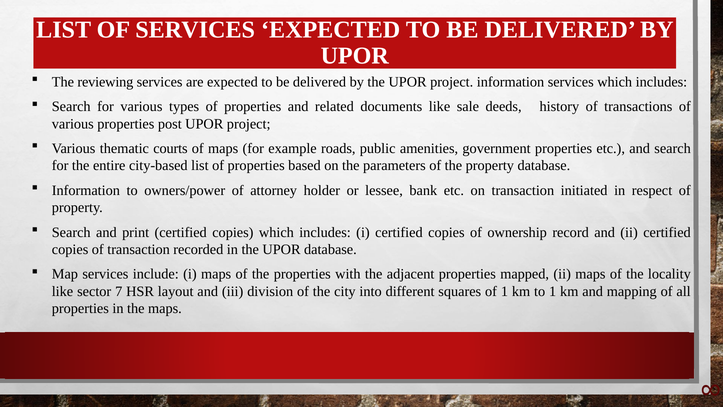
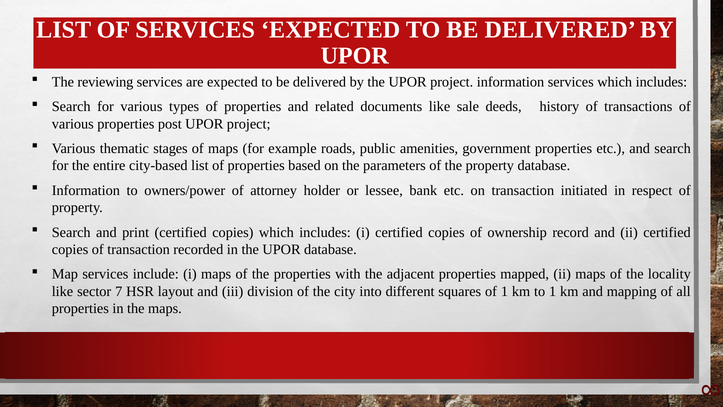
courts: courts -> stages
